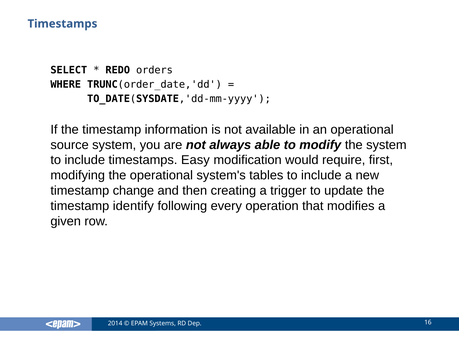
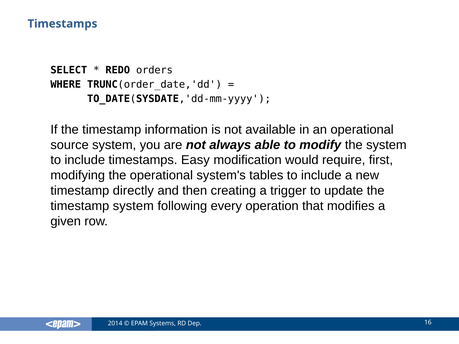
change: change -> directly
timestamp identify: identify -> system
